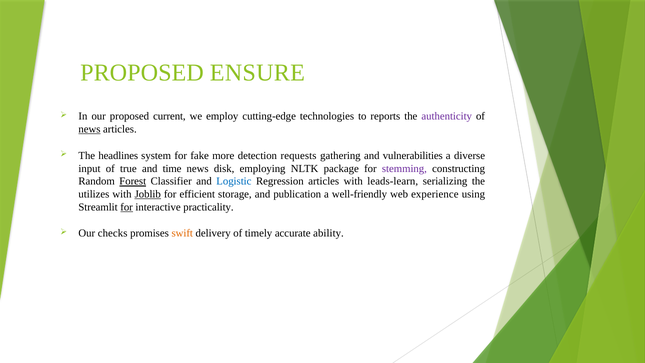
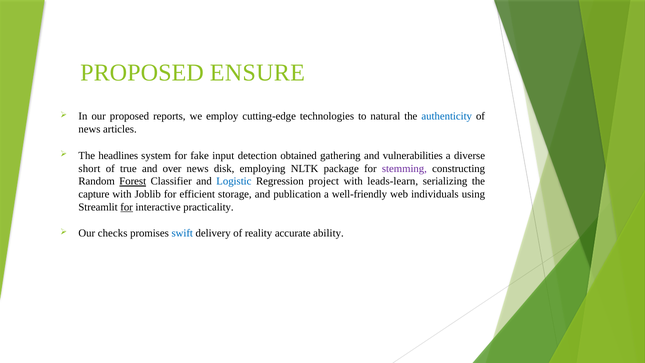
current: current -> reports
reports: reports -> natural
authenticity colour: purple -> blue
news at (89, 129) underline: present -> none
more: more -> input
requests: requests -> obtained
input: input -> short
time: time -> over
Regression articles: articles -> project
utilizes: utilizes -> capture
Joblib underline: present -> none
experience: experience -> individuals
swift colour: orange -> blue
timely: timely -> reality
